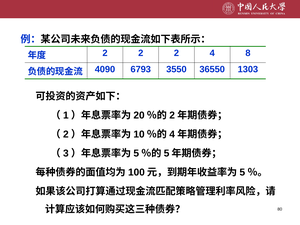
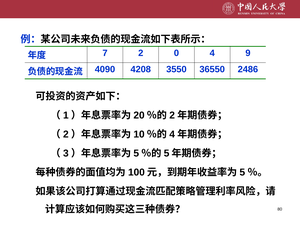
2 at (105, 53): 2 -> 7
2 at (176, 53): 2 -> 0
8: 8 -> 9
6793: 6793 -> 4208
1303: 1303 -> 2486
